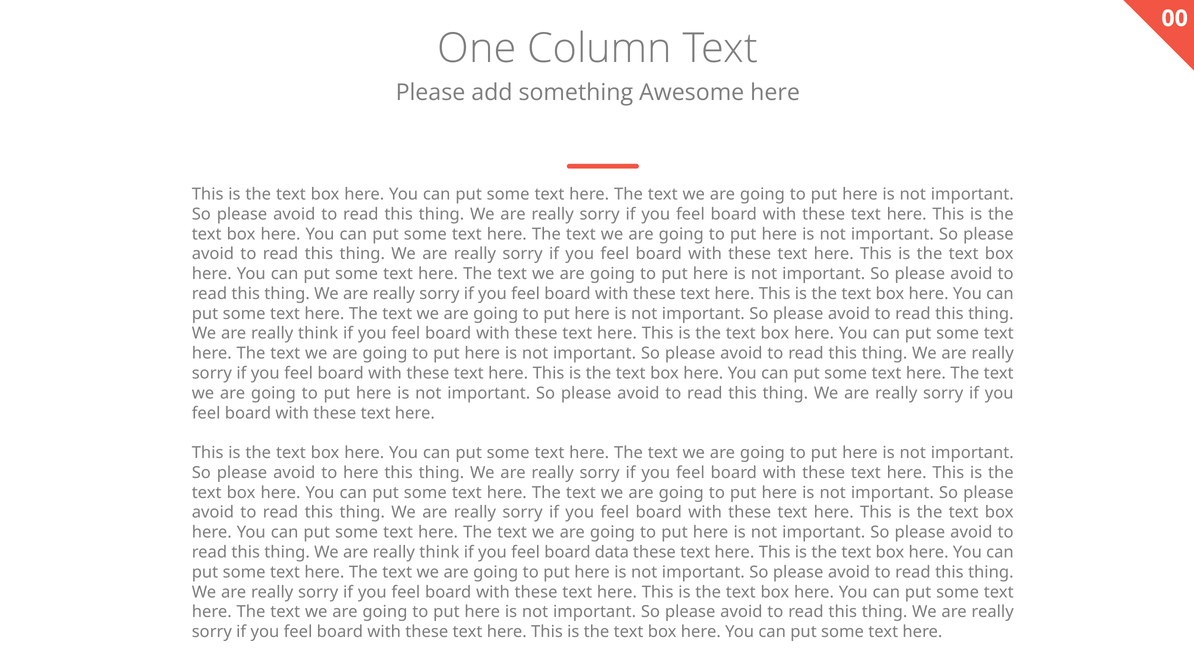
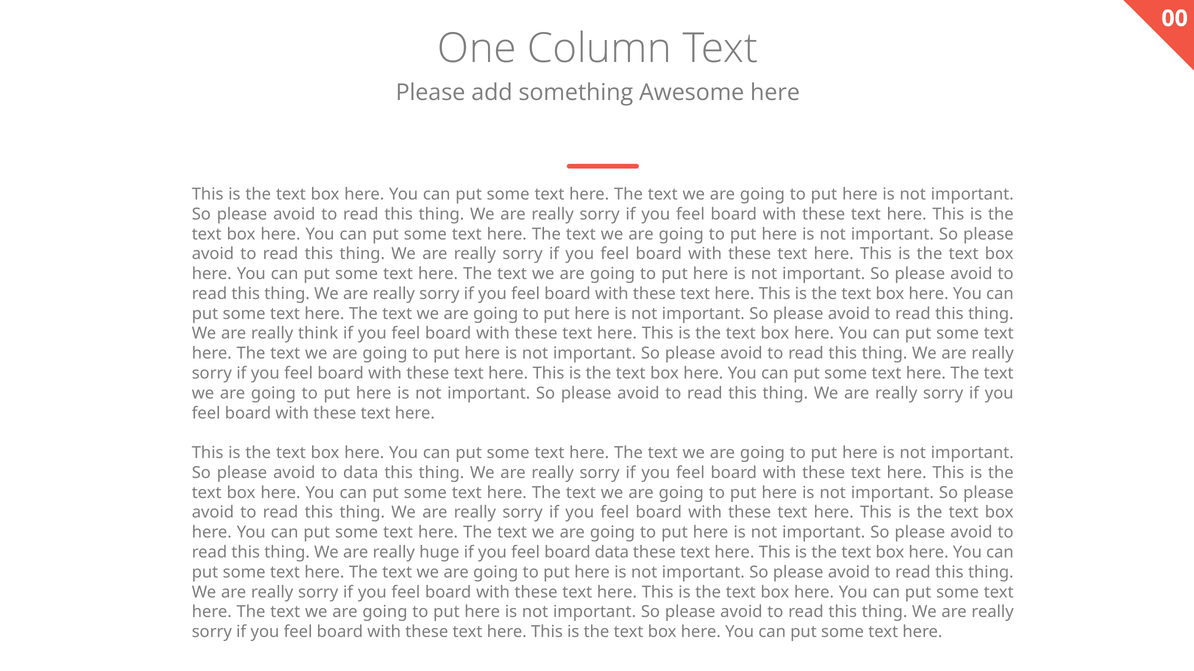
to here: here -> data
think at (439, 553): think -> huge
